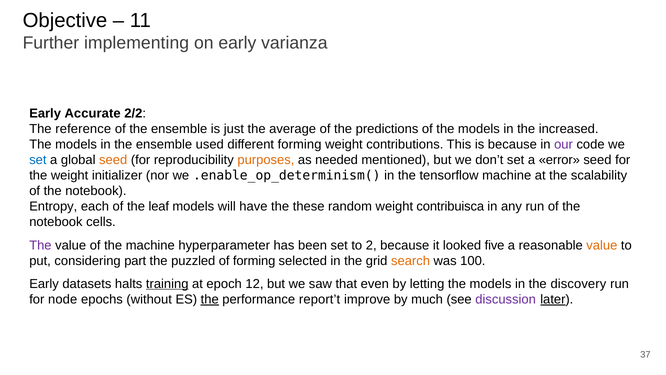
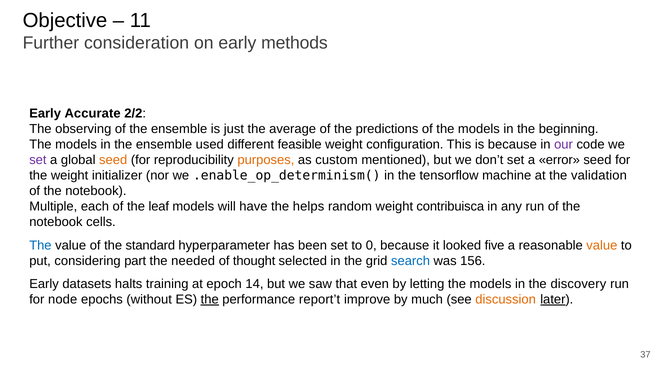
implementing: implementing -> consideration
varianza: varianza -> methods
reference: reference -> observing
increased: increased -> beginning
different forming: forming -> feasible
contributions: contributions -> configuration
set at (38, 160) colour: blue -> purple
needed: needed -> custom
scalability: scalability -> validation
Entropy: Entropy -> Multiple
these: these -> helps
The at (40, 245) colour: purple -> blue
the machine: machine -> standard
2: 2 -> 0
puzzled: puzzled -> needed
of forming: forming -> thought
search colour: orange -> blue
100: 100 -> 156
training underline: present -> none
12: 12 -> 14
discussion colour: purple -> orange
